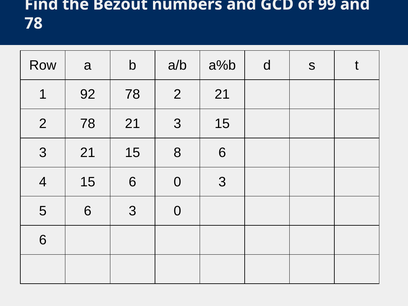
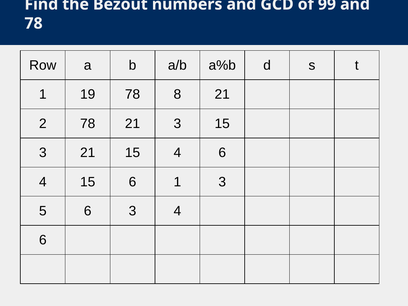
92: 92 -> 19
78 2: 2 -> 8
15 8: 8 -> 4
6 0: 0 -> 1
3 0: 0 -> 4
